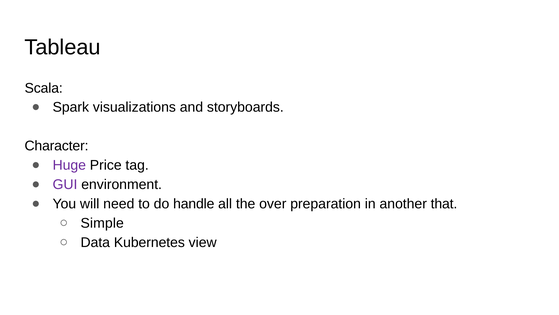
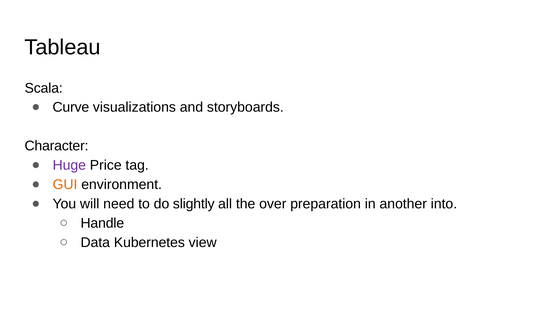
Spark: Spark -> Curve
GUI colour: purple -> orange
handle: handle -> slightly
that: that -> into
Simple: Simple -> Handle
